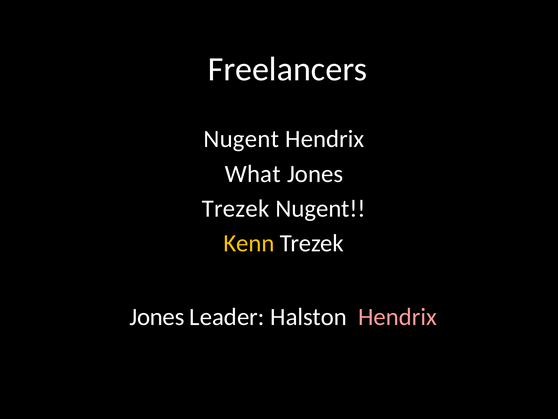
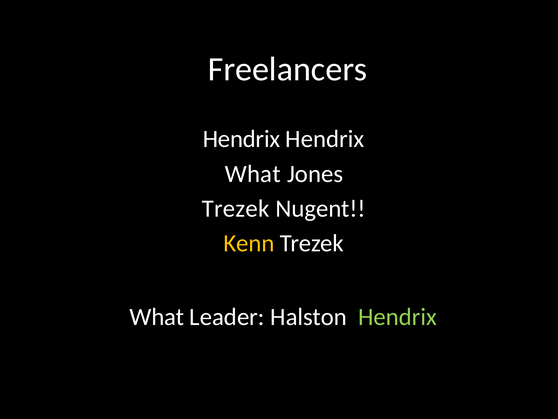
Nugent at (241, 139): Nugent -> Hendrix
Jones at (157, 317): Jones -> What
Hendrix at (398, 317) colour: pink -> light green
